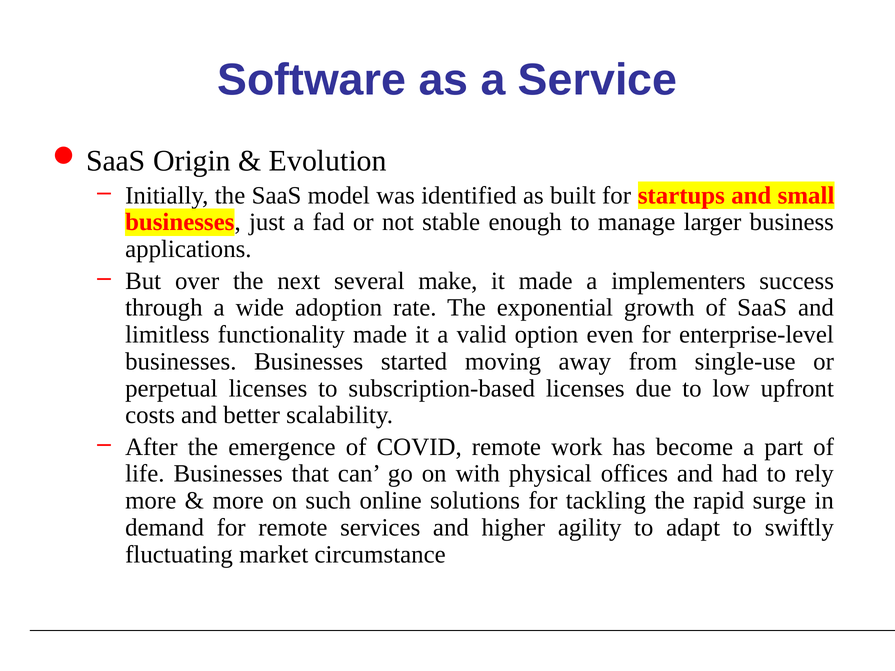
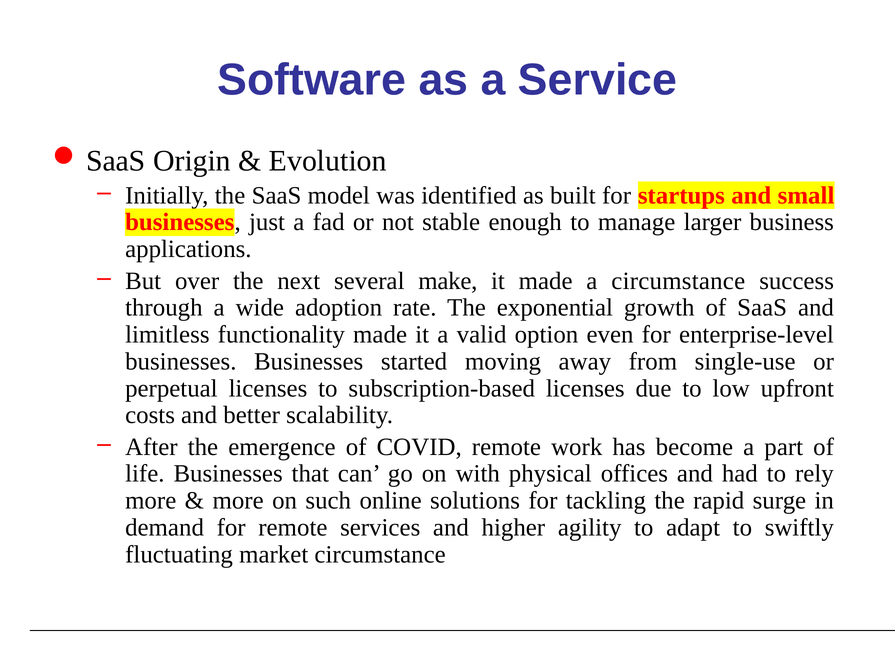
a implementers: implementers -> circumstance
